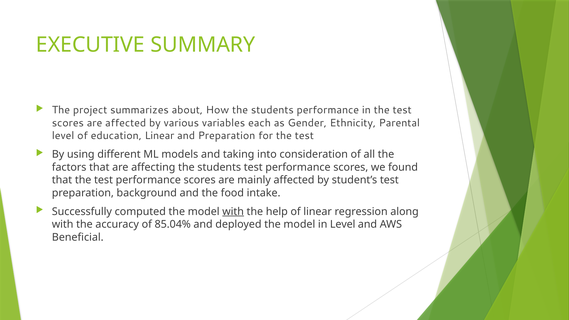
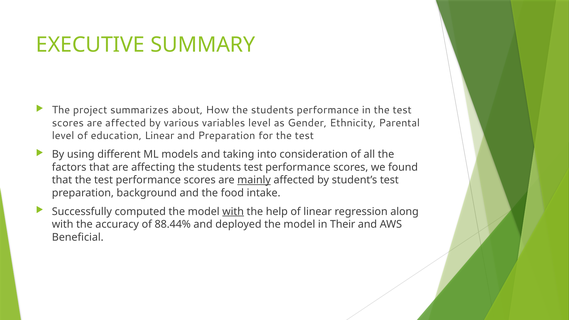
variables each: each -> level
mainly underline: none -> present
85.04%: 85.04% -> 88.44%
in Level: Level -> Their
